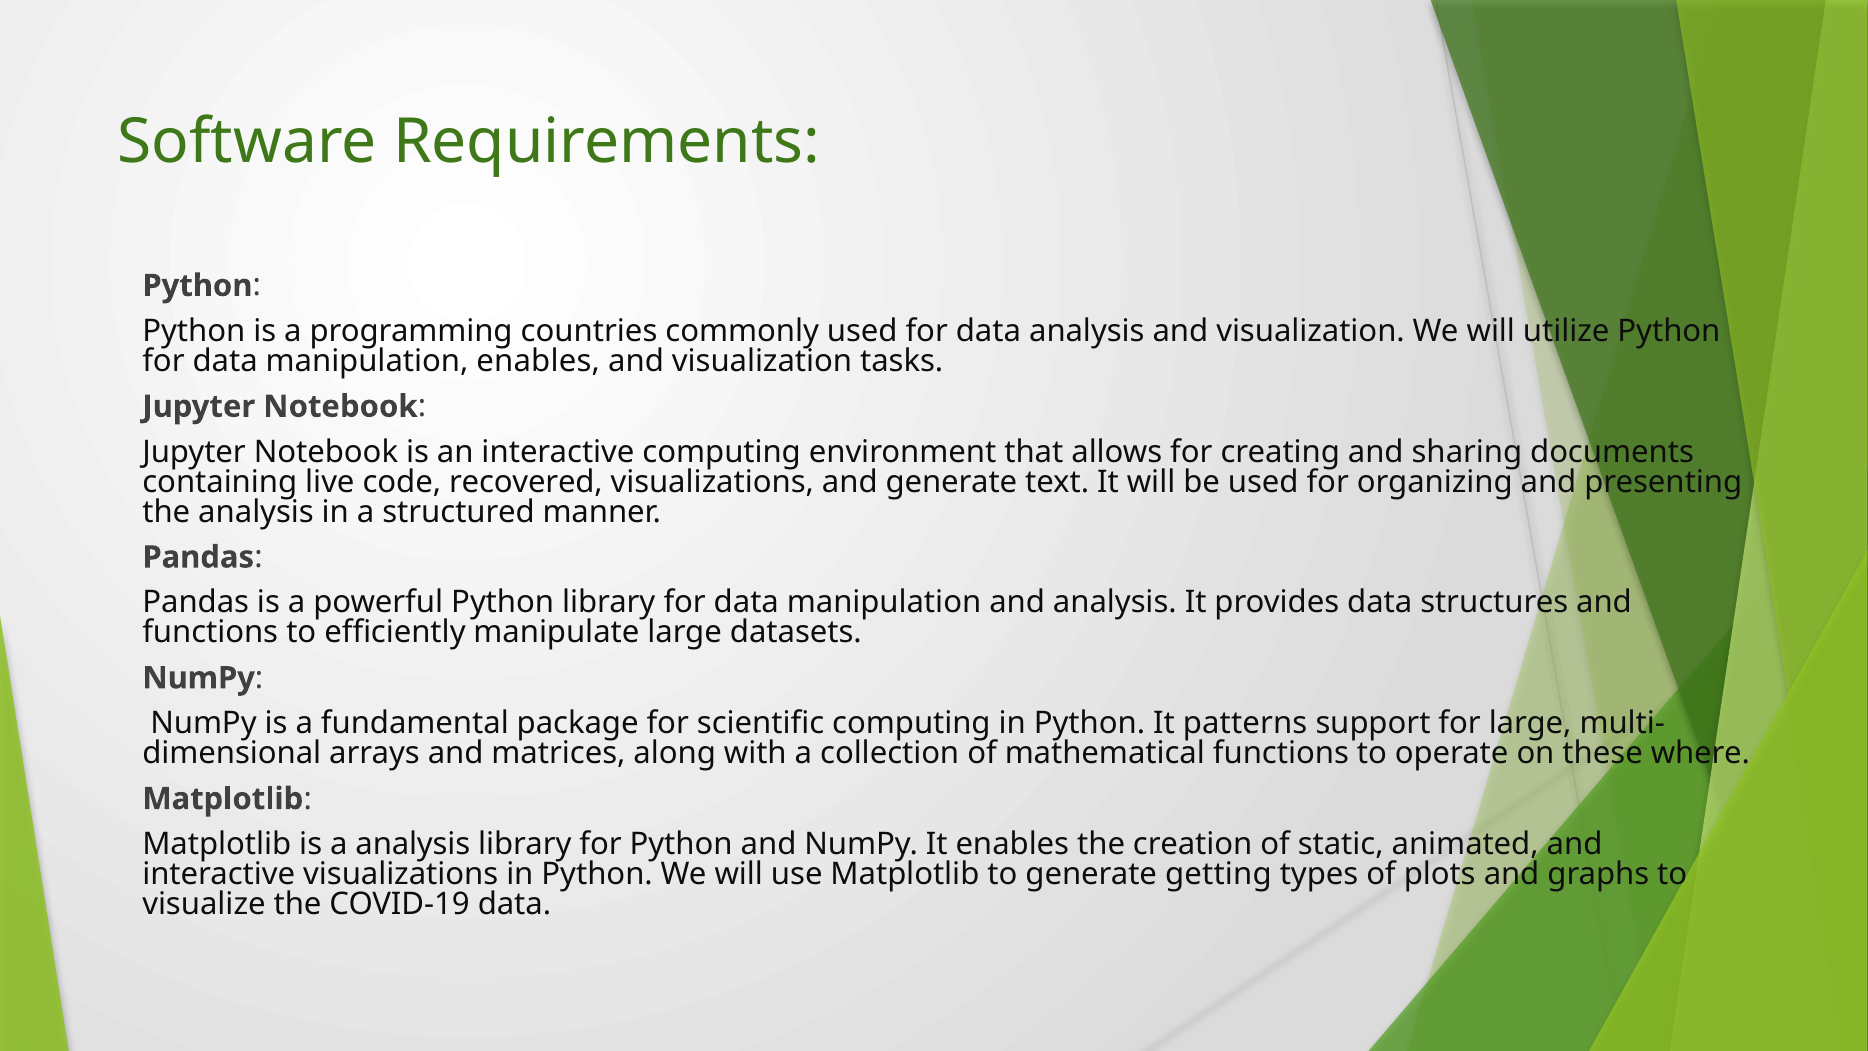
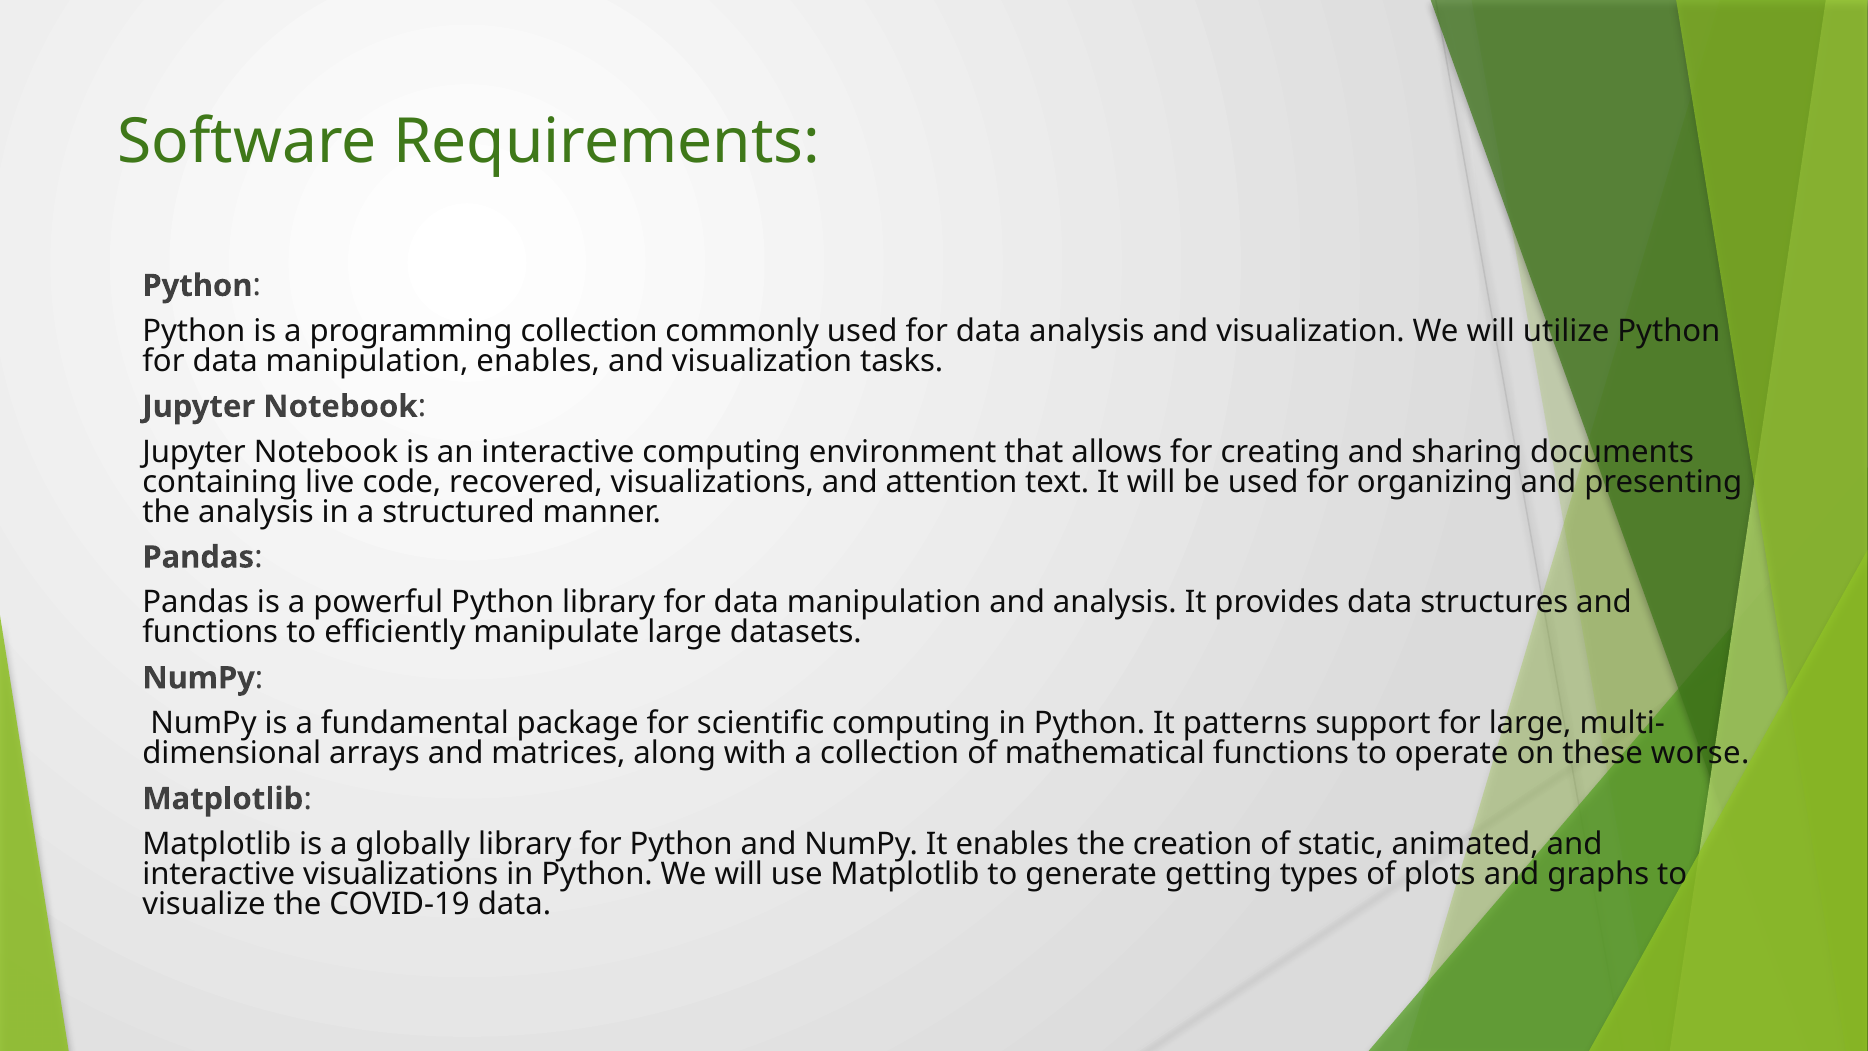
programming countries: countries -> collection
and generate: generate -> attention
where: where -> worse
a analysis: analysis -> globally
